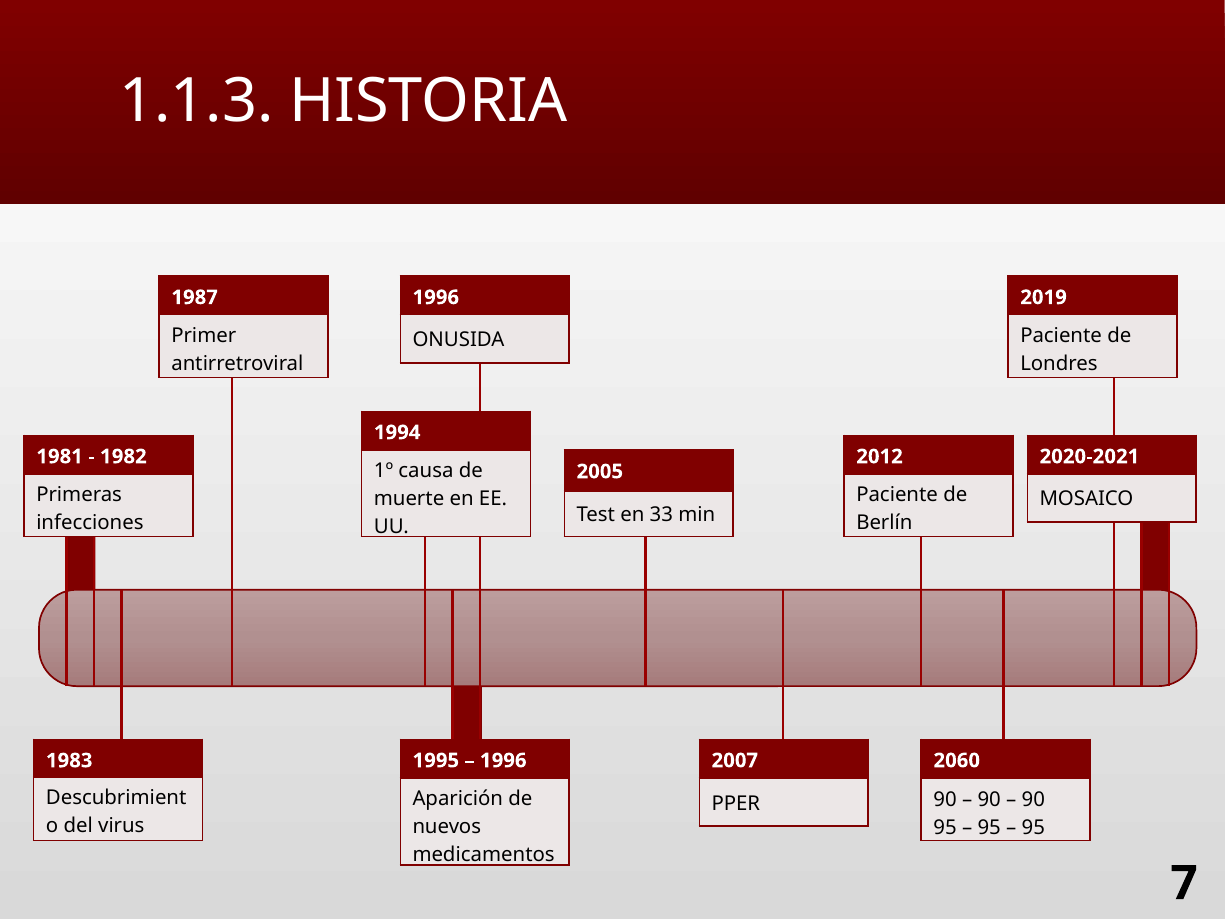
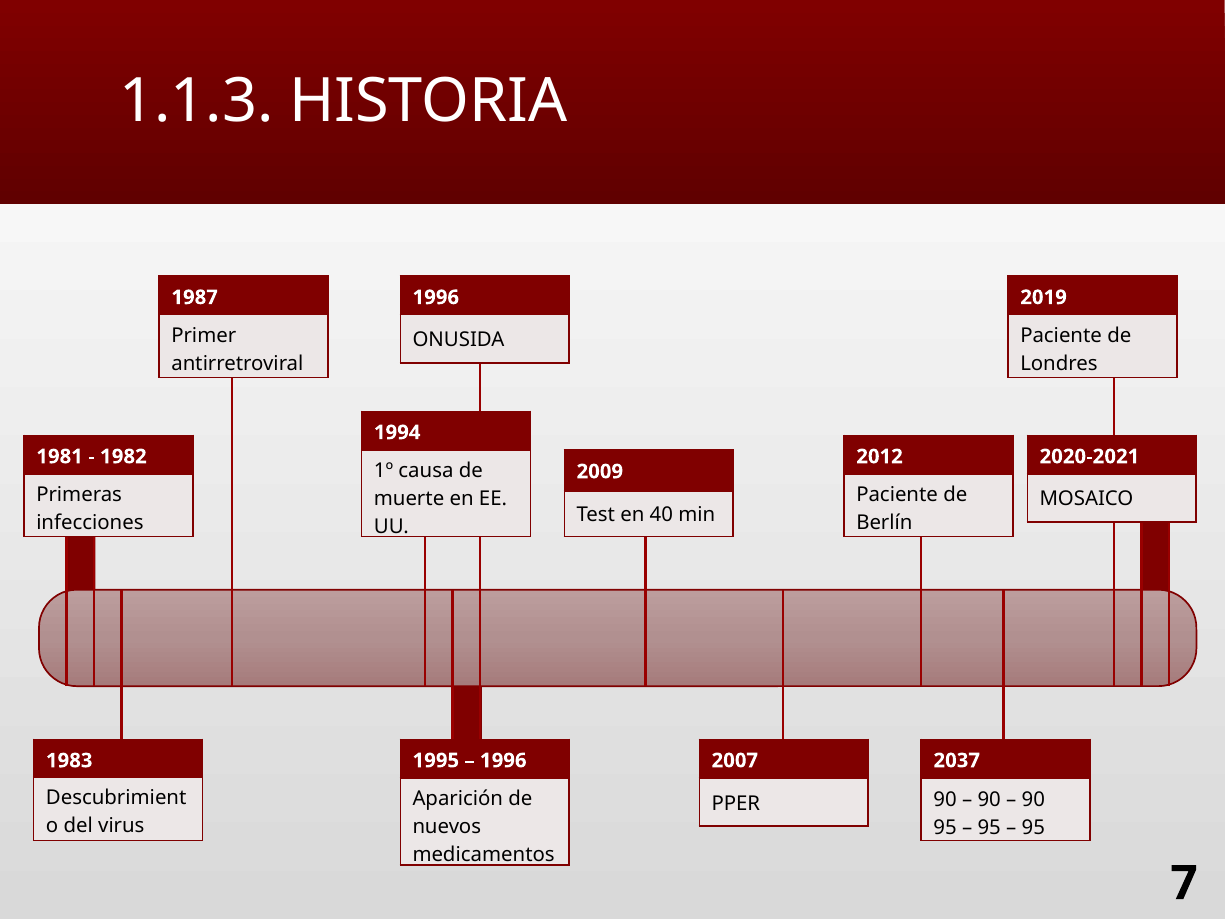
2005: 2005 -> 2009
33: 33 -> 40
2060: 2060 -> 2037
